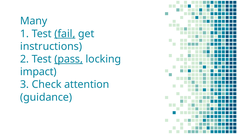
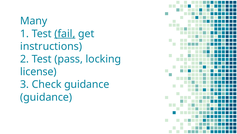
pass underline: present -> none
impact: impact -> license
Check attention: attention -> guidance
